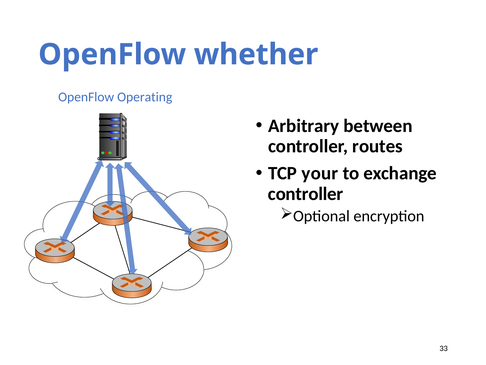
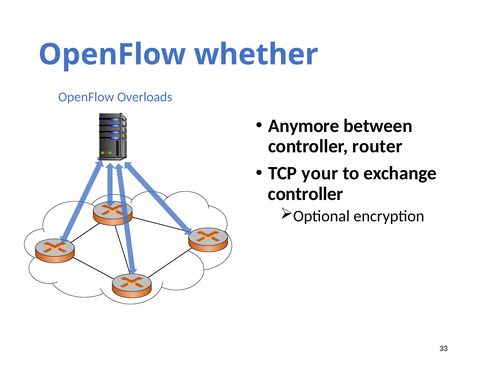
Operating: Operating -> Overloads
Arbitrary: Arbitrary -> Anymore
routes: routes -> router
